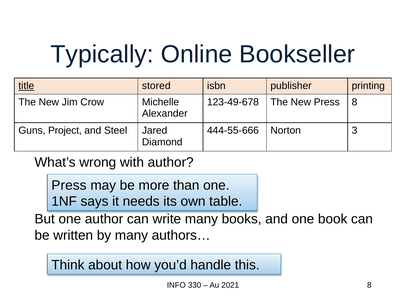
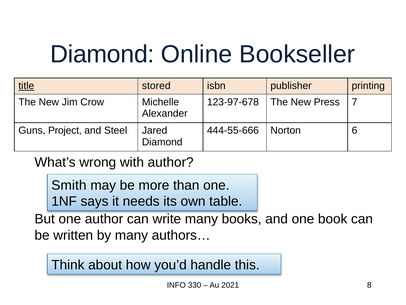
Typically at (102, 54): Typically -> Diamond
123-49-678: 123-49-678 -> 123-97-678
Press 8: 8 -> 7
3: 3 -> 6
Press at (69, 185): Press -> Smith
